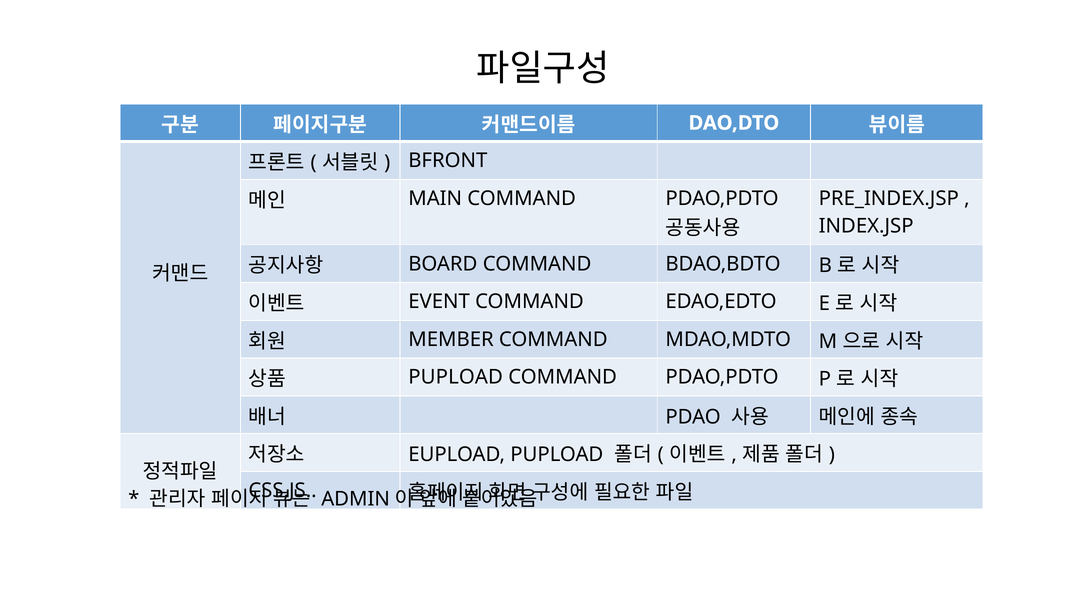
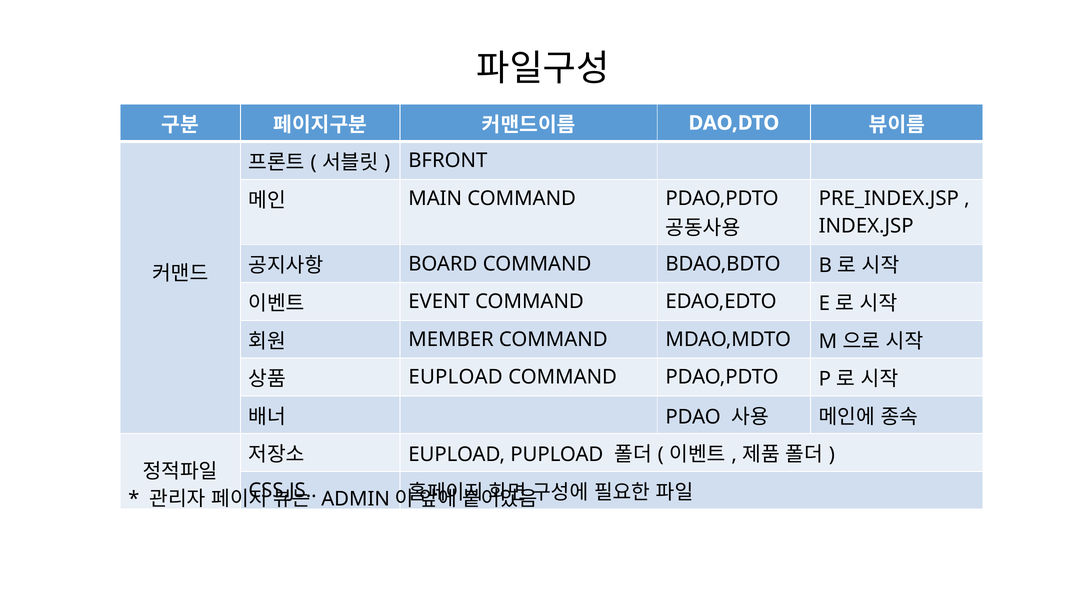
PUPLOAD at (456, 377): PUPLOAD -> EUPLOAD
